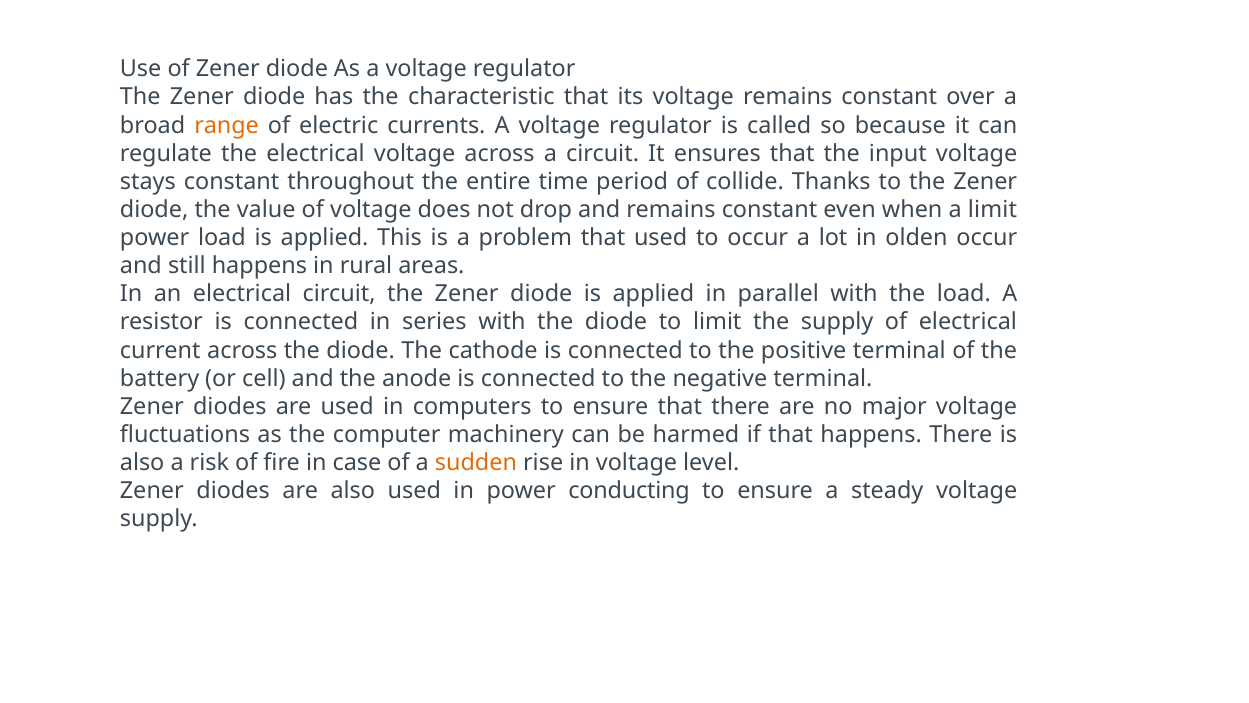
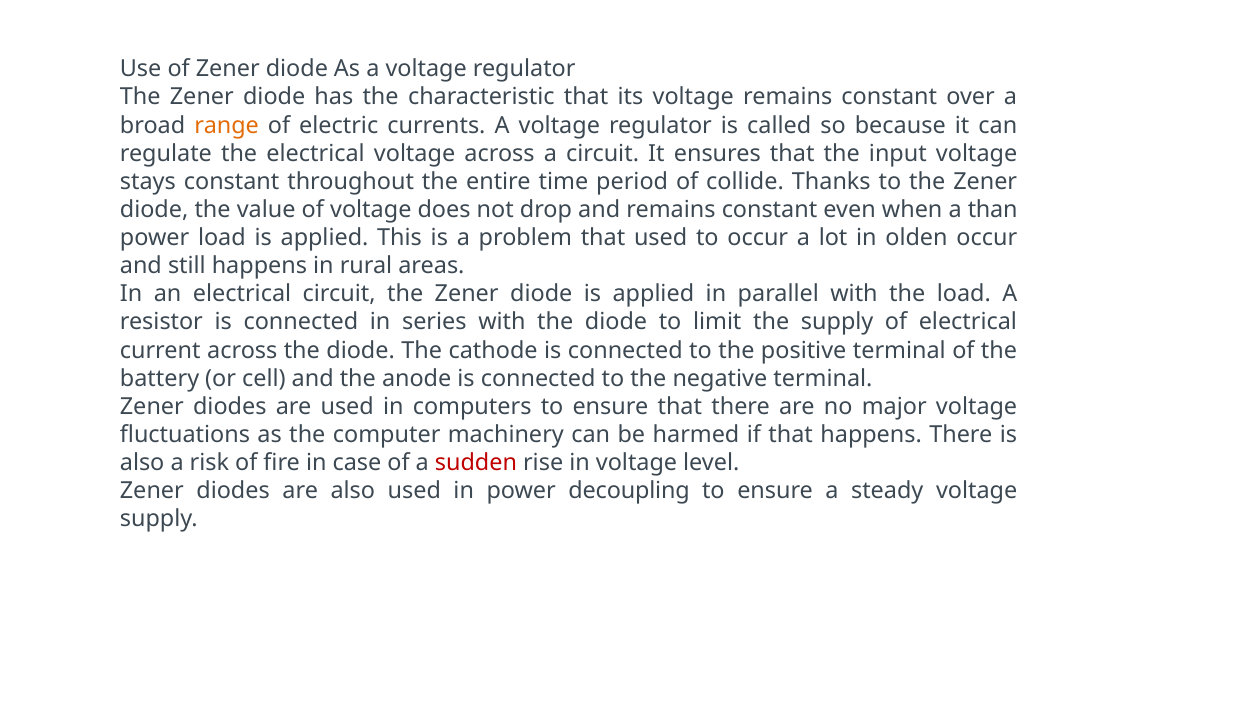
a limit: limit -> than
sudden colour: orange -> red
conducting: conducting -> decoupling
